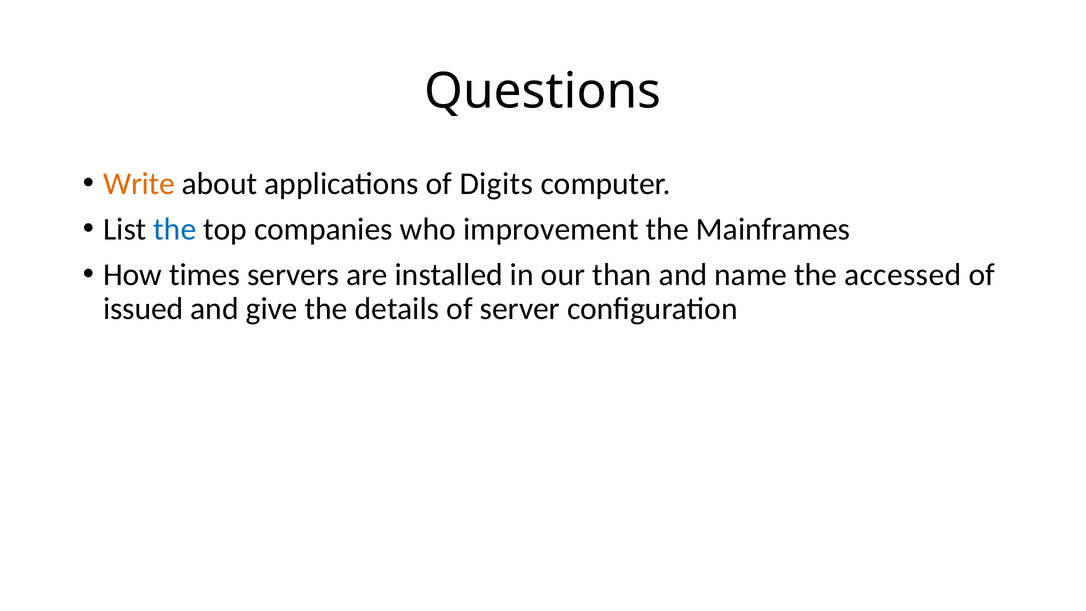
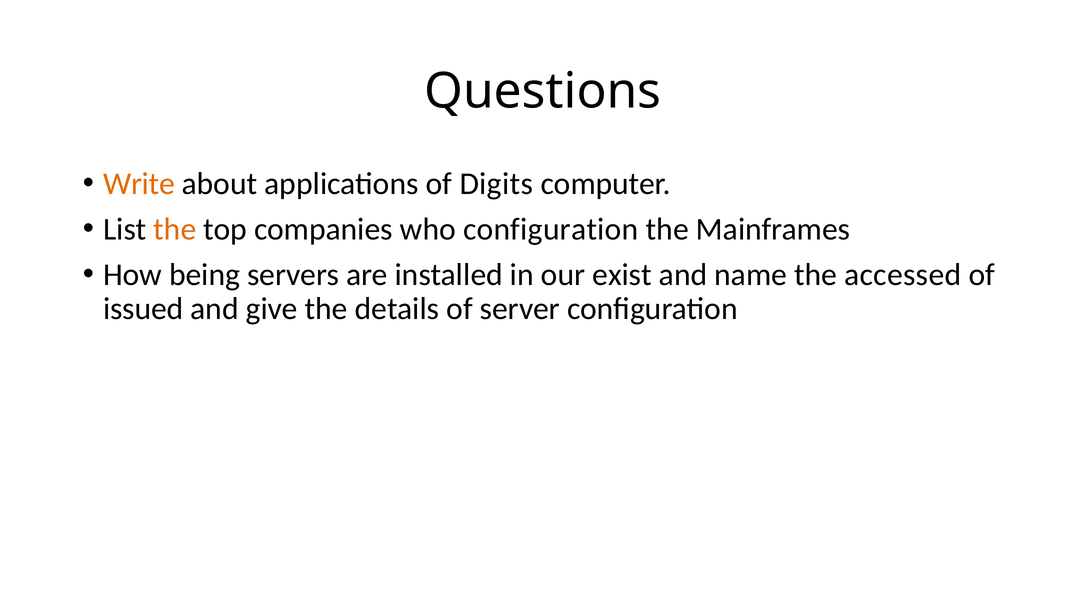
the at (175, 229) colour: blue -> orange
who improvement: improvement -> configuration
times: times -> being
than: than -> exist
